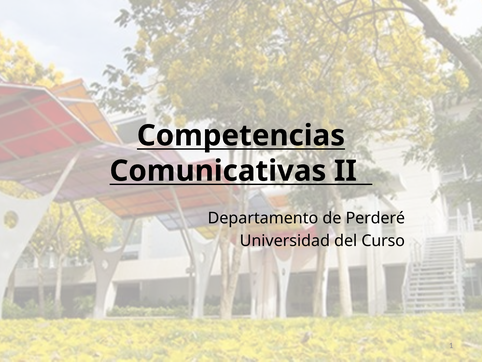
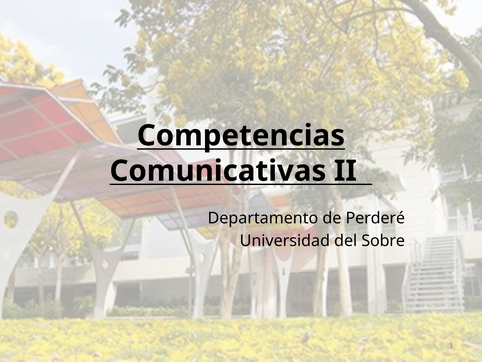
Curso: Curso -> Sobre
